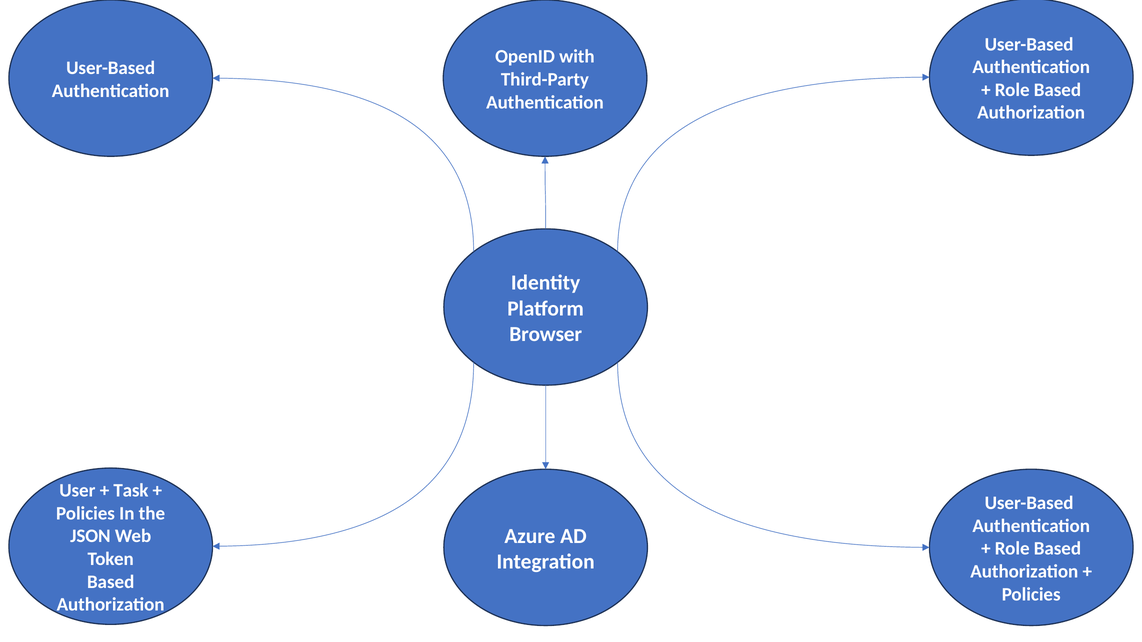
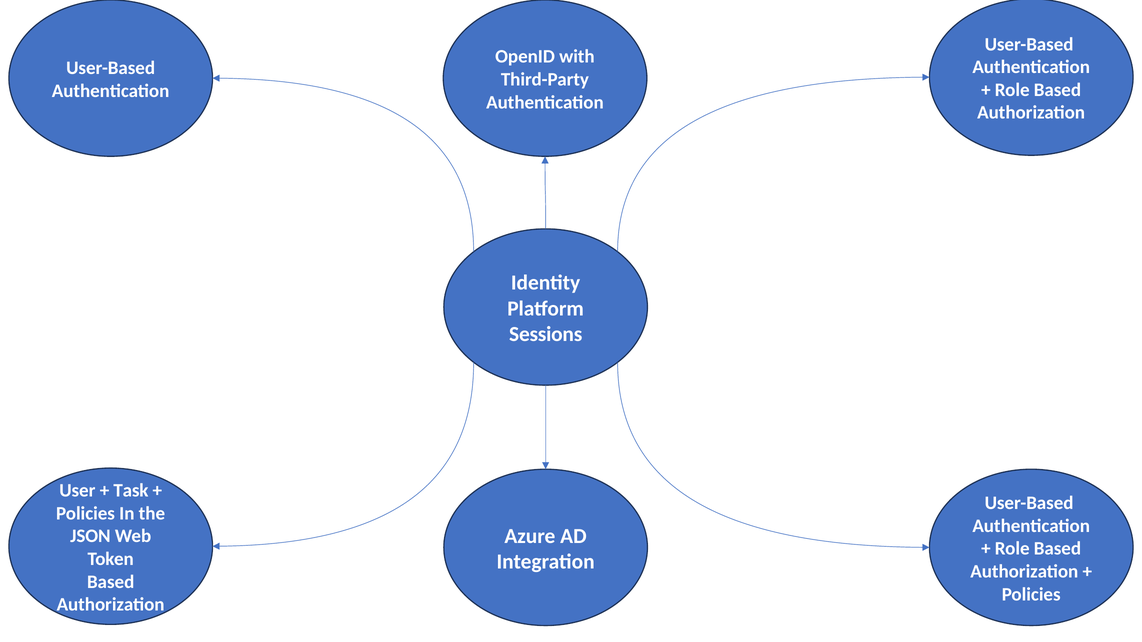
Browser: Browser -> Sessions
